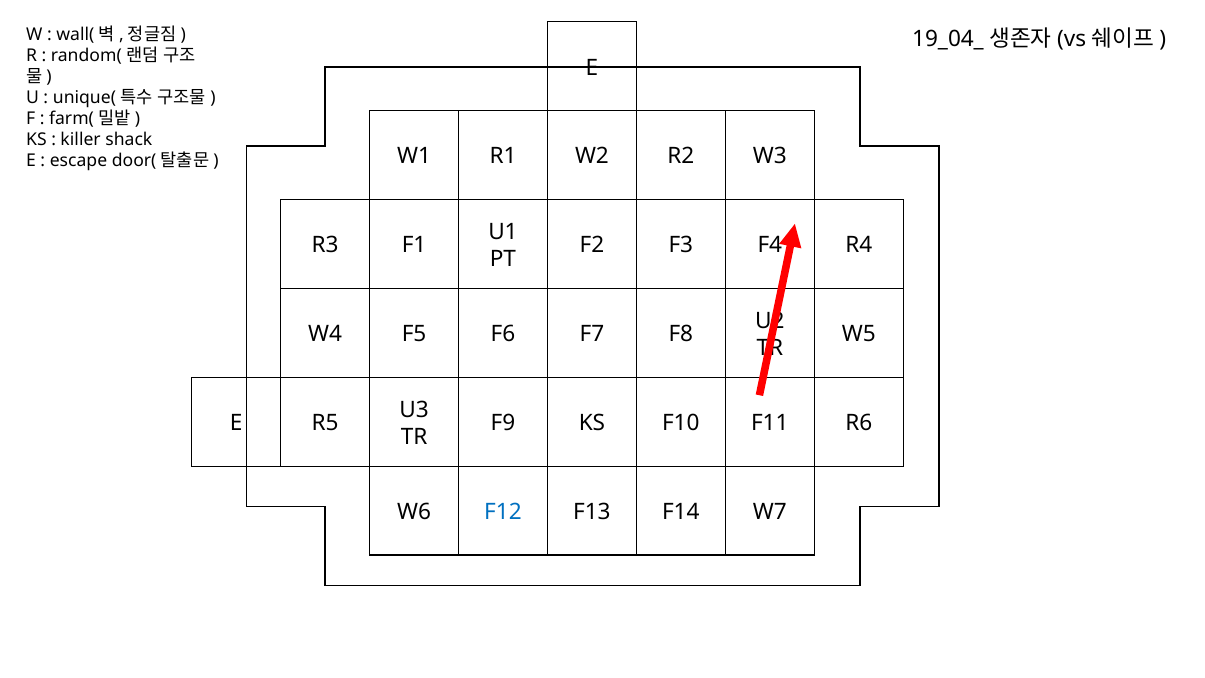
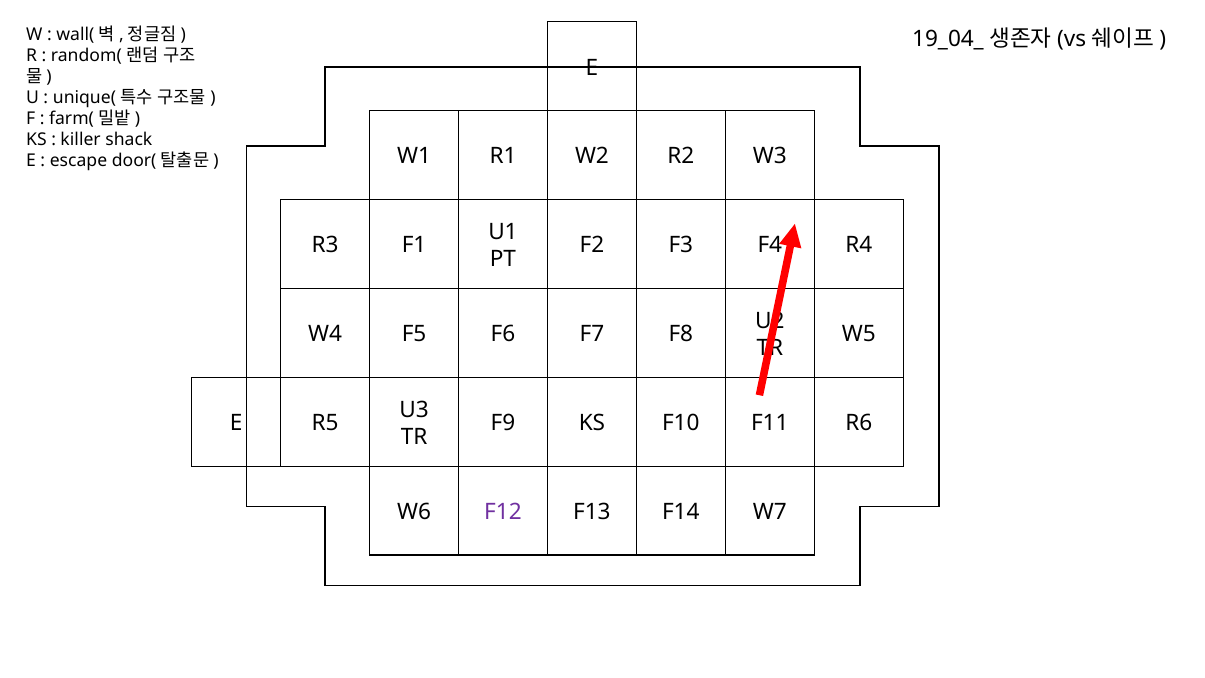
F12 colour: blue -> purple
